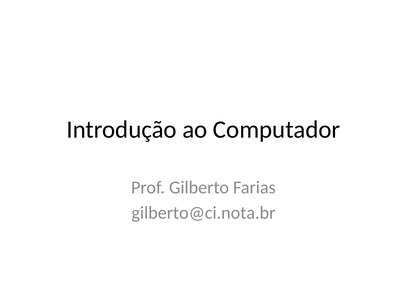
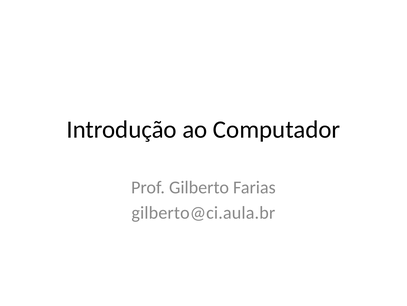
gilberto@ci.nota.br: gilberto@ci.nota.br -> gilberto@ci.aula.br
